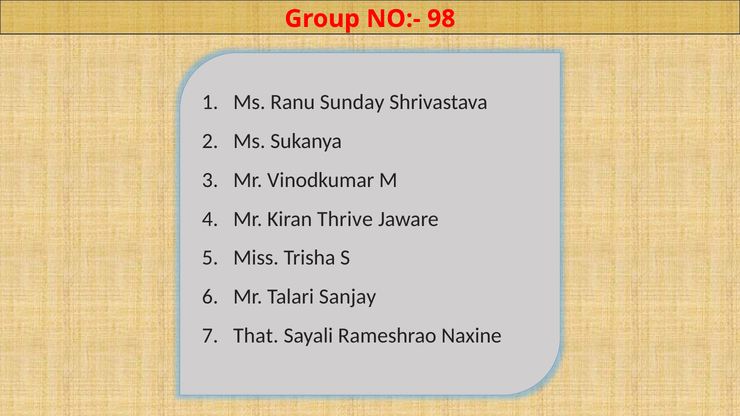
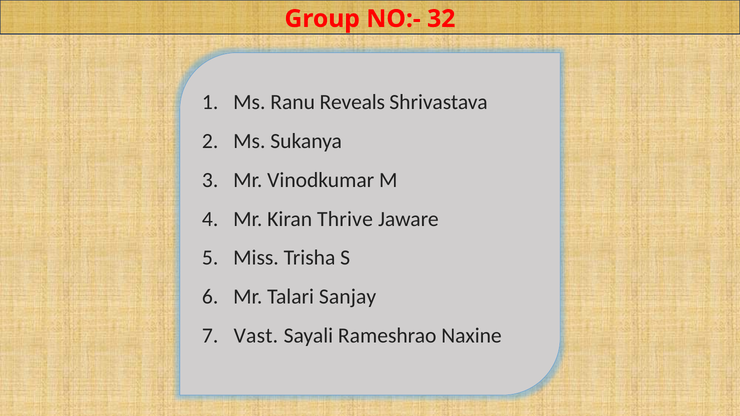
98: 98 -> 32
Sunday: Sunday -> Reveals
That: That -> Vast
